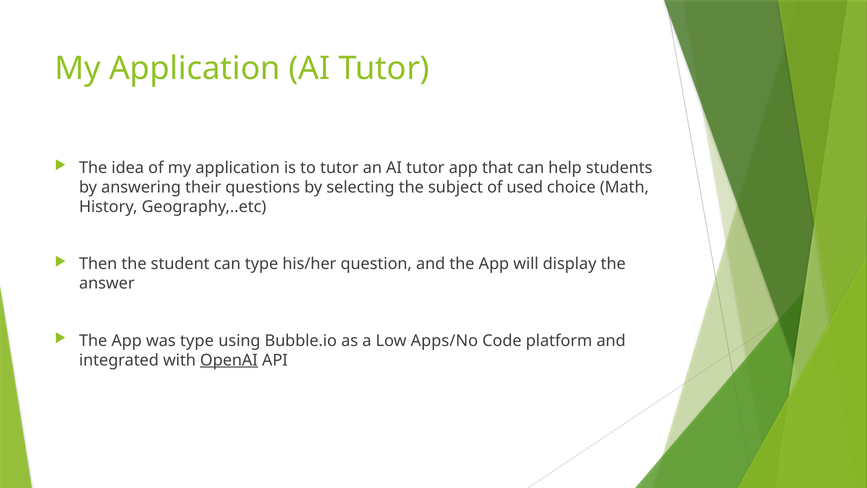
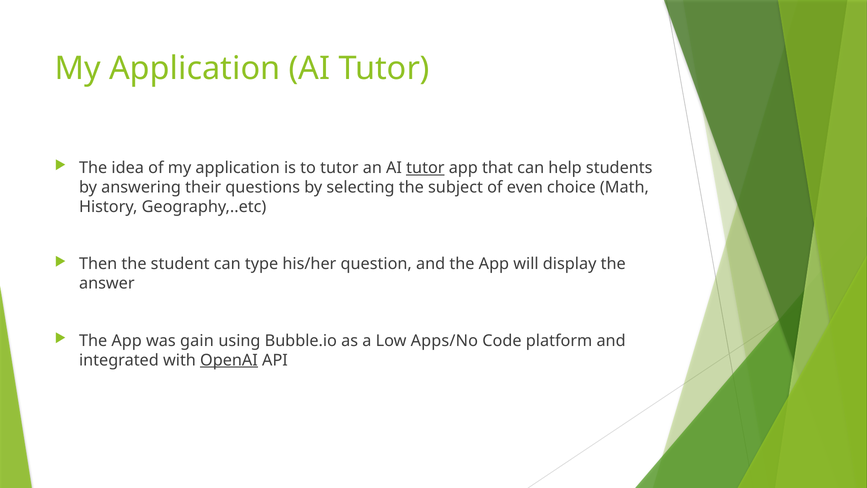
tutor at (425, 168) underline: none -> present
used: used -> even
was type: type -> gain
